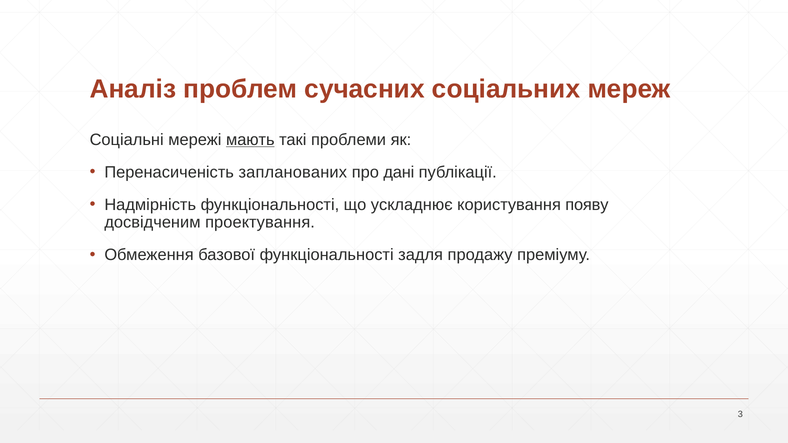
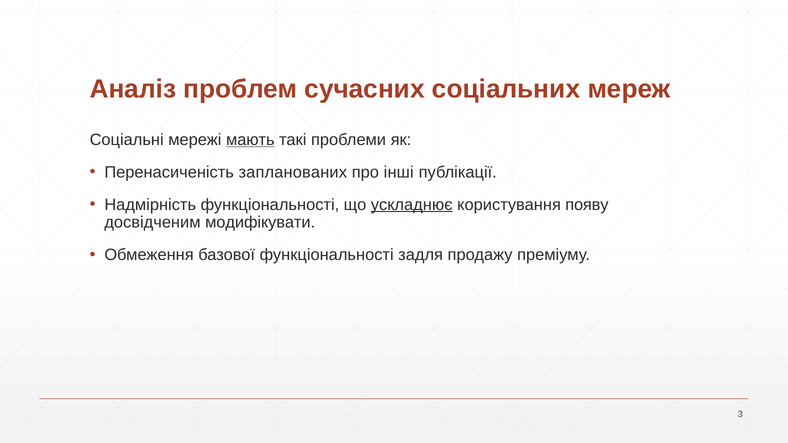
дані: дані -> інші
ускладнює underline: none -> present
проектування: проектування -> модифікувати
